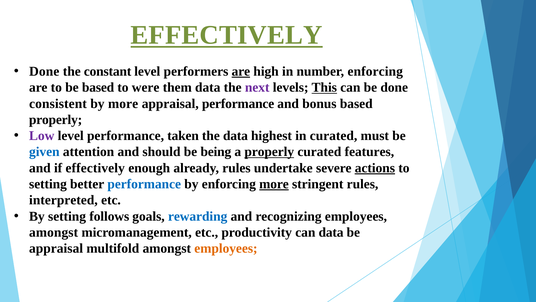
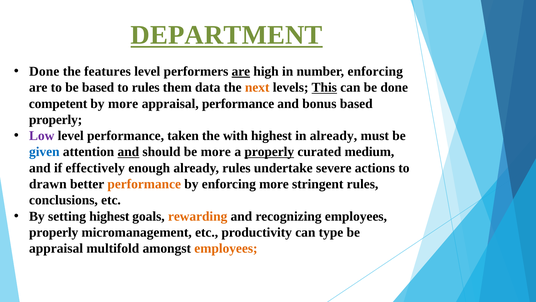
EFFECTIVELY at (227, 35): EFFECTIVELY -> DEPARTMENT
constant: constant -> features
to were: were -> rules
next colour: purple -> orange
consistent: consistent -> competent
the data: data -> with
in curated: curated -> already
and at (128, 152) underline: none -> present
be being: being -> more
features: features -> medium
actions underline: present -> none
setting at (48, 184): setting -> drawn
performance at (144, 184) colour: blue -> orange
more at (274, 184) underline: present -> none
interpreted: interpreted -> conclusions
setting follows: follows -> highest
rewarding colour: blue -> orange
amongst at (54, 232): amongst -> properly
can data: data -> type
